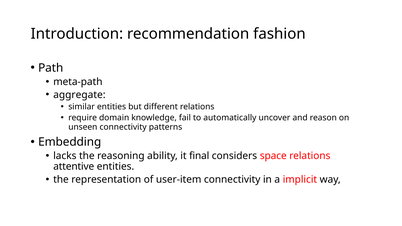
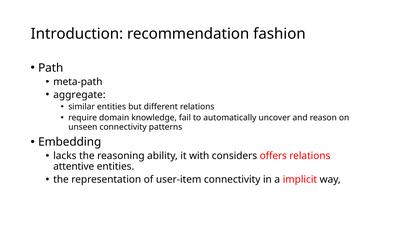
final: final -> with
space: space -> offers
